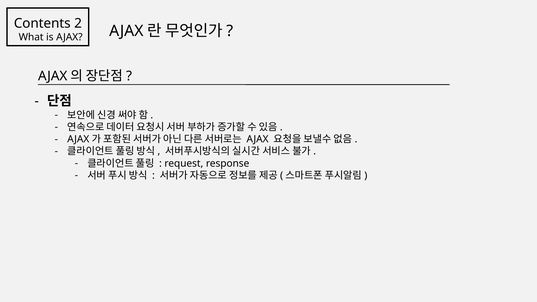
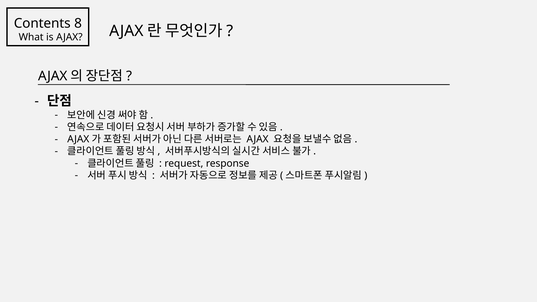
2: 2 -> 8
